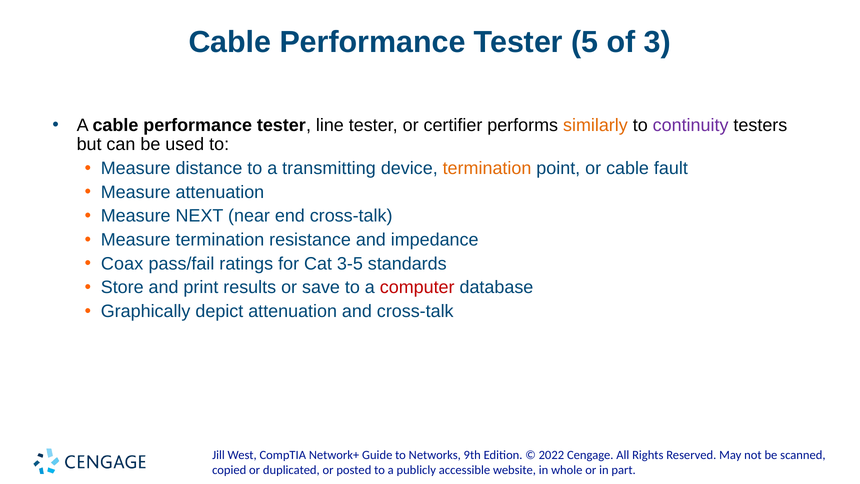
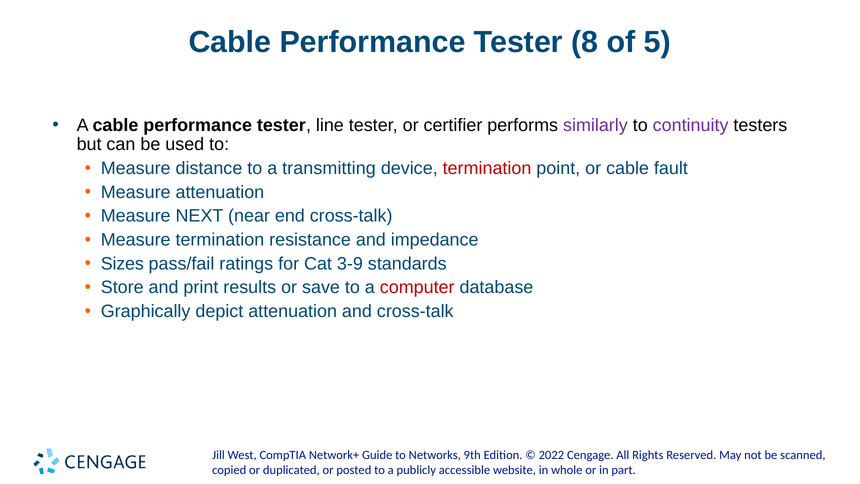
5: 5 -> 8
3: 3 -> 5
similarly colour: orange -> purple
termination at (487, 168) colour: orange -> red
Coax: Coax -> Sizes
3-5: 3-5 -> 3-9
